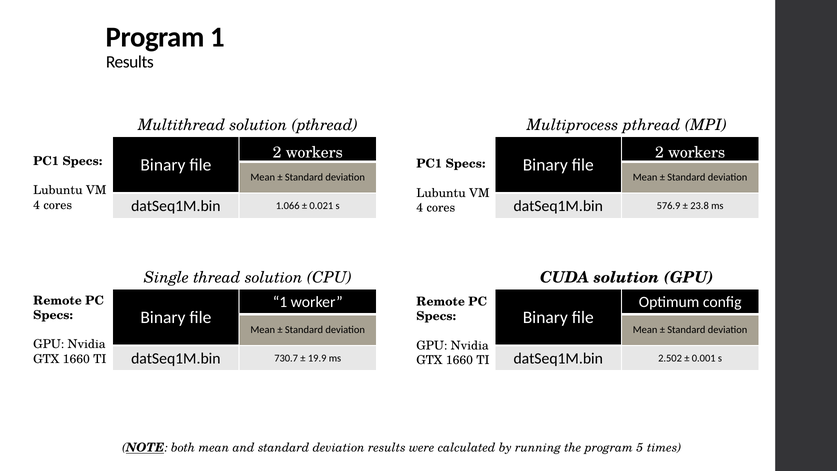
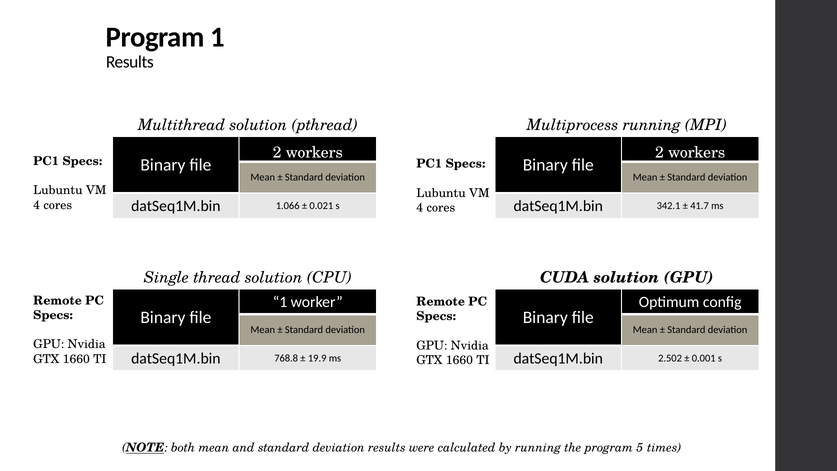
Multiprocess pthread: pthread -> running
576.9: 576.9 -> 342.1
23.8: 23.8 -> 41.7
730.7: 730.7 -> 768.8
